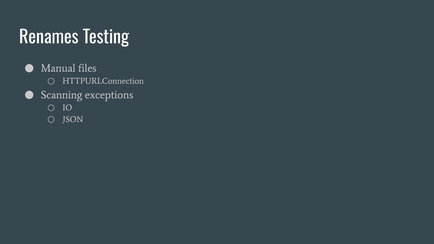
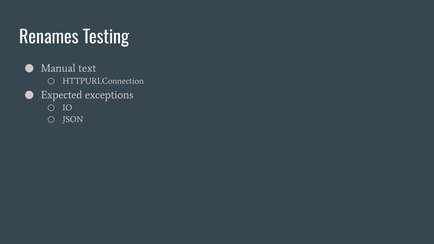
files: files -> text
Scanning: Scanning -> Expected
